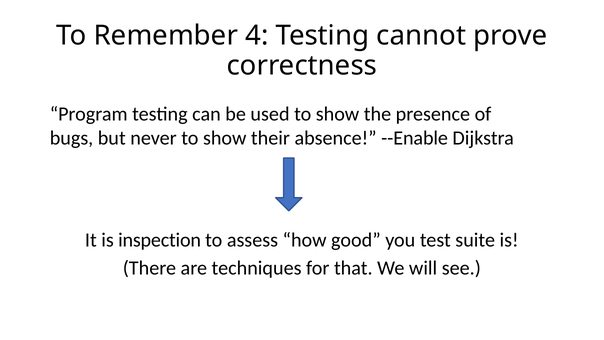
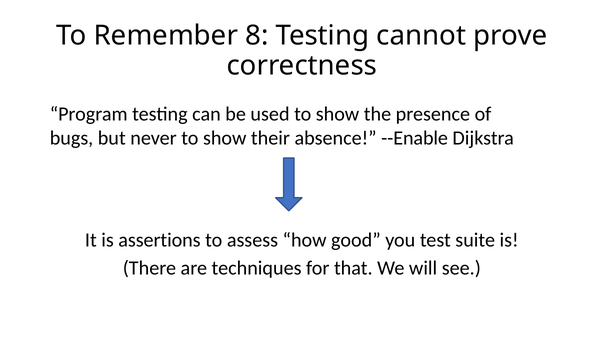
4: 4 -> 8
inspection: inspection -> assertions
